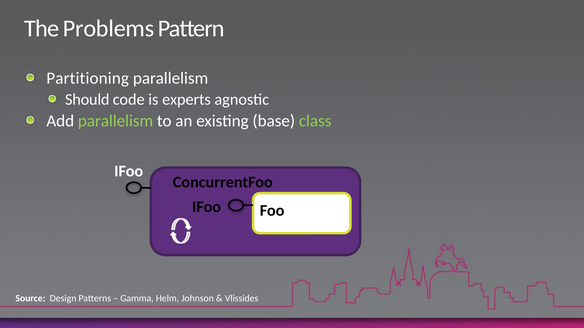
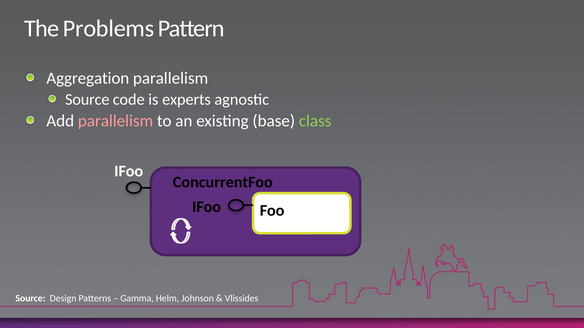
Partitioning: Partitioning -> Aggregation
Should at (87, 100): Should -> Source
parallelism at (116, 121) colour: light green -> pink
